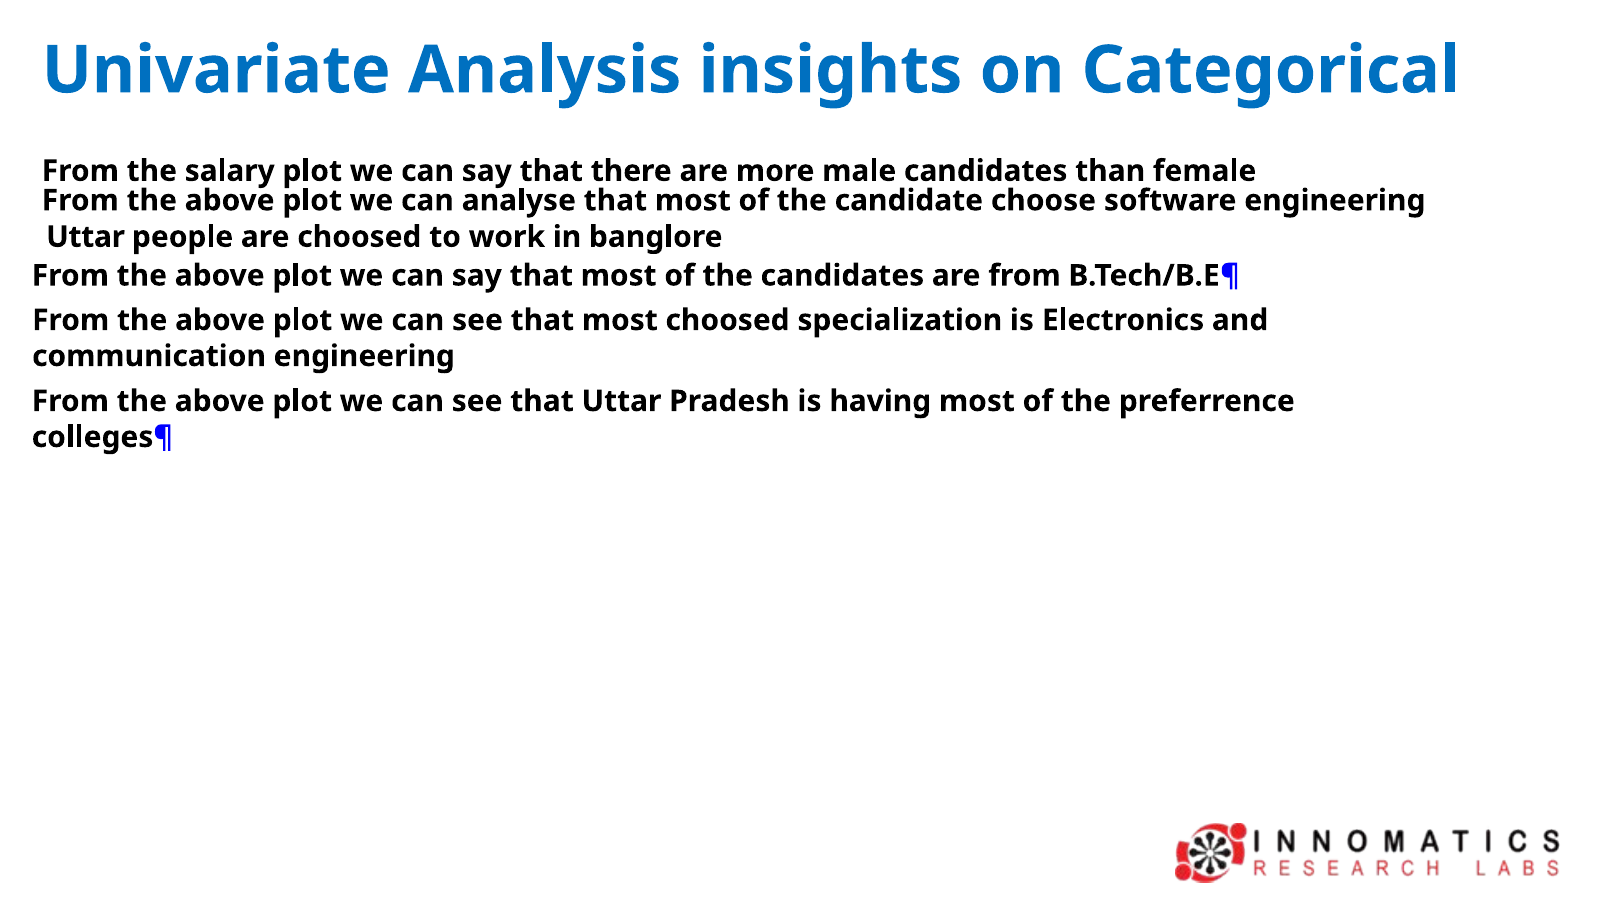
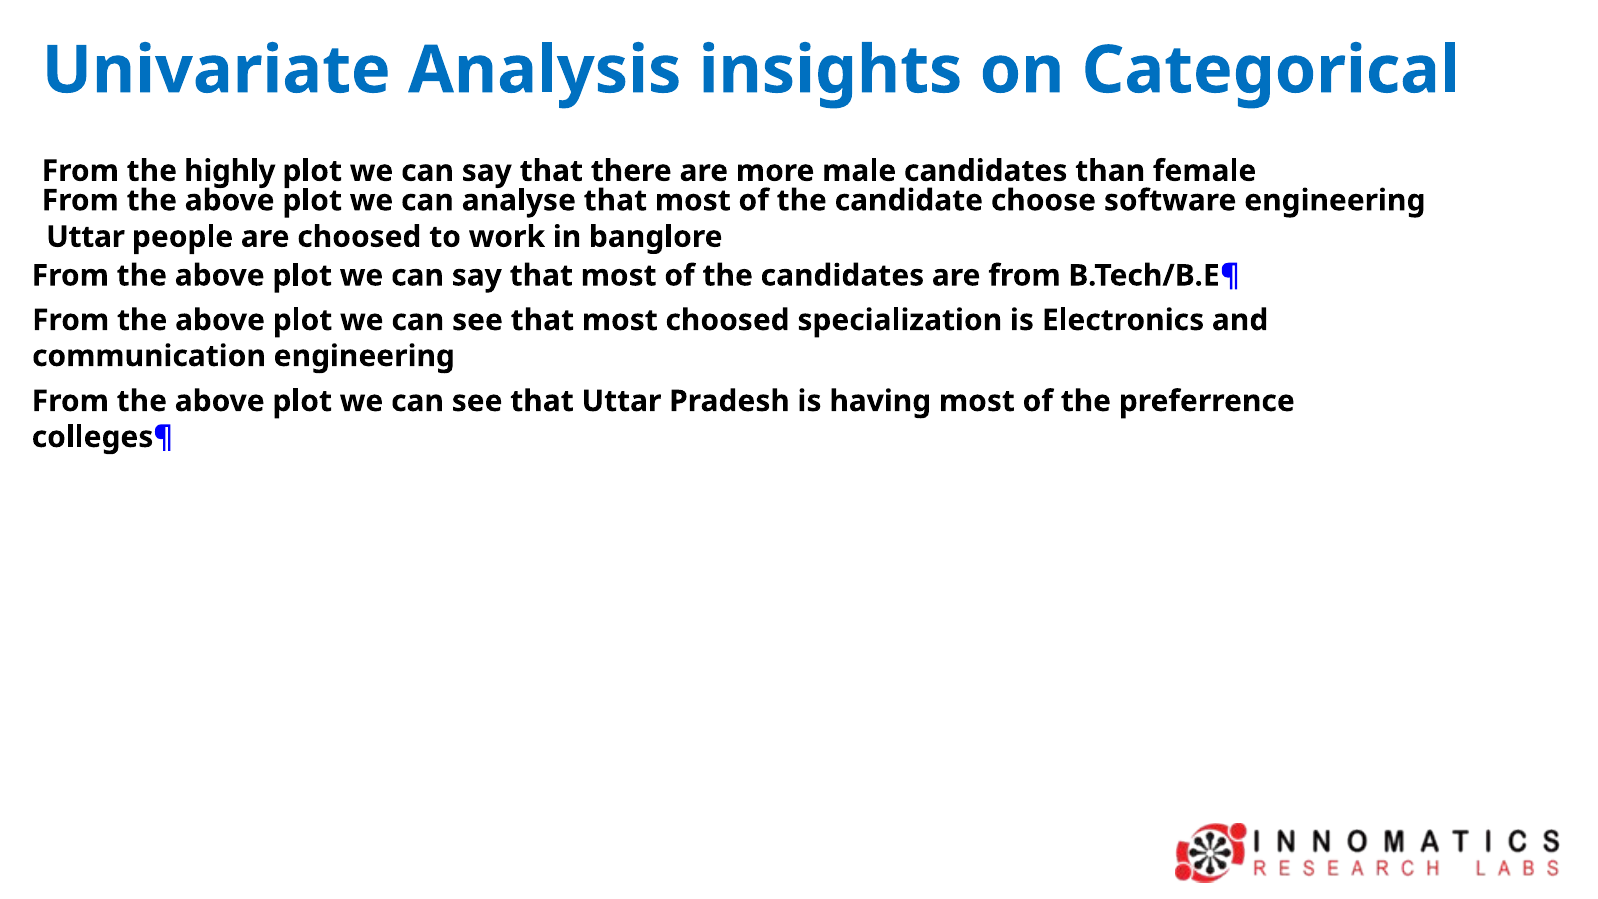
salary: salary -> highly
